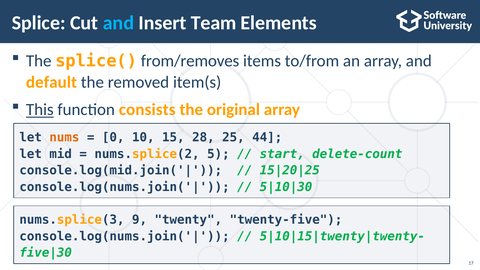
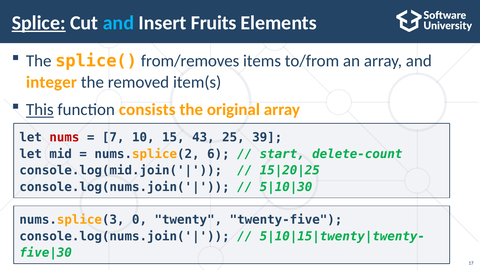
Splice underline: none -> present
Team: Team -> Fruits
default: default -> integer
nums colour: orange -> red
0: 0 -> 7
28: 28 -> 43
44: 44 -> 39
5: 5 -> 6
9: 9 -> 0
